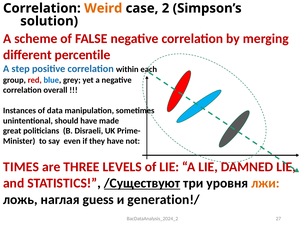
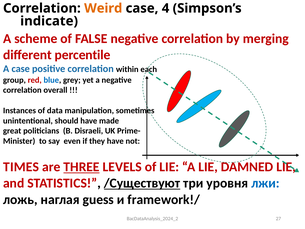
2: 2 -> 4
solution: solution -> indicate
A step: step -> case
THREE underline: none -> present
лжи colour: orange -> blue
generation!/: generation!/ -> framework!/
